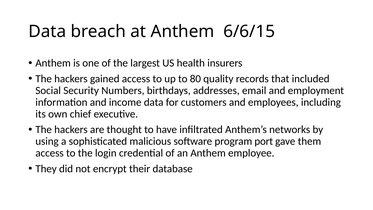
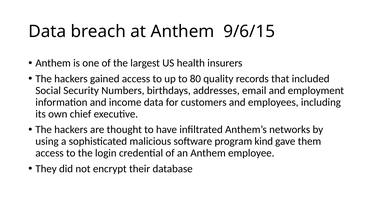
6/6/15: 6/6/15 -> 9/6/15
port: port -> kind
